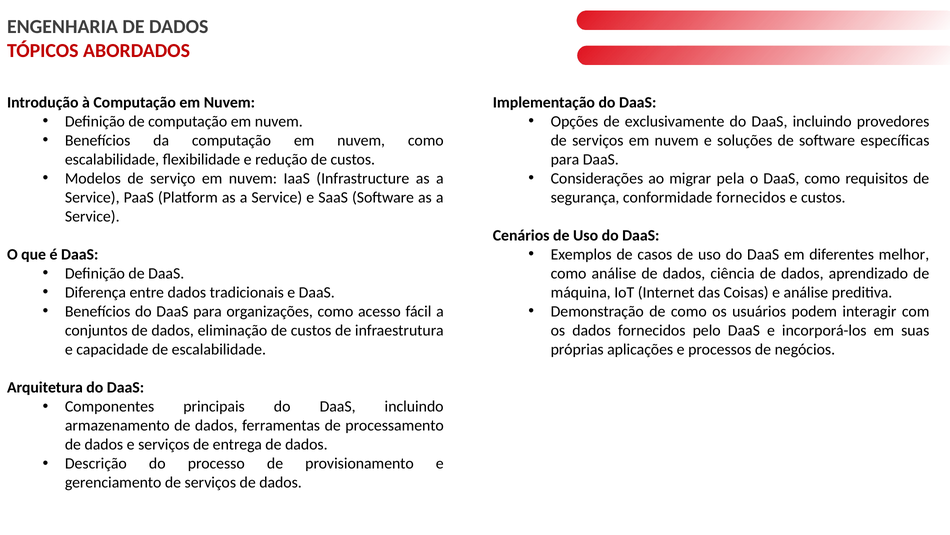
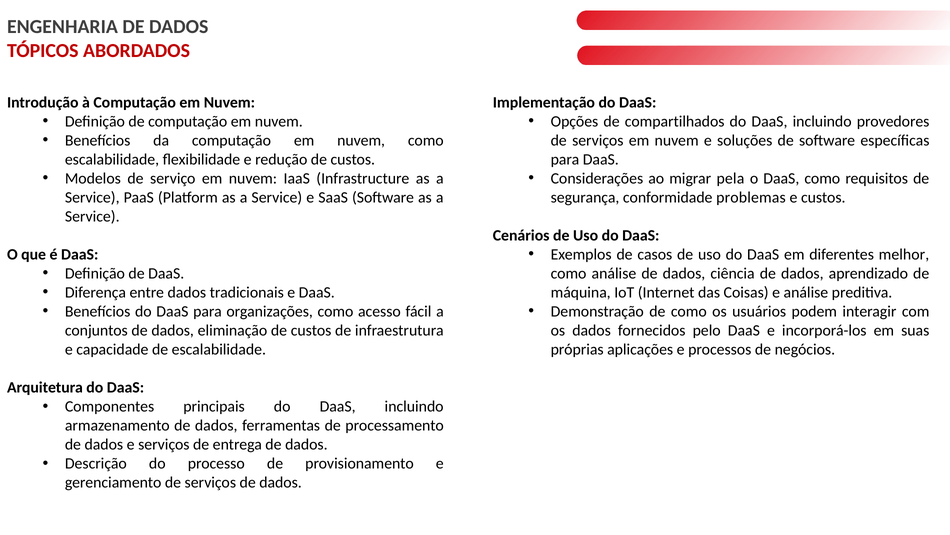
exclusivamente: exclusivamente -> compartilhados
conformidade fornecidos: fornecidos -> problemas
